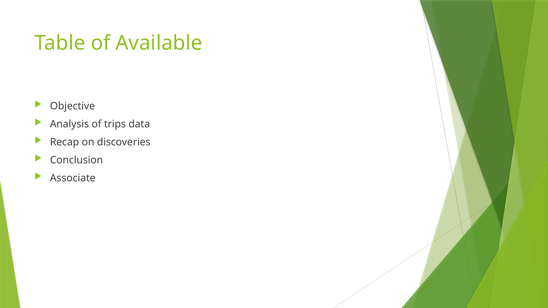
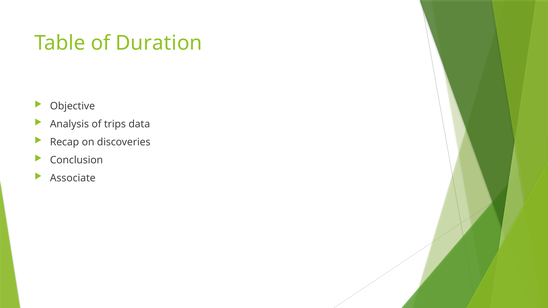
Available: Available -> Duration
